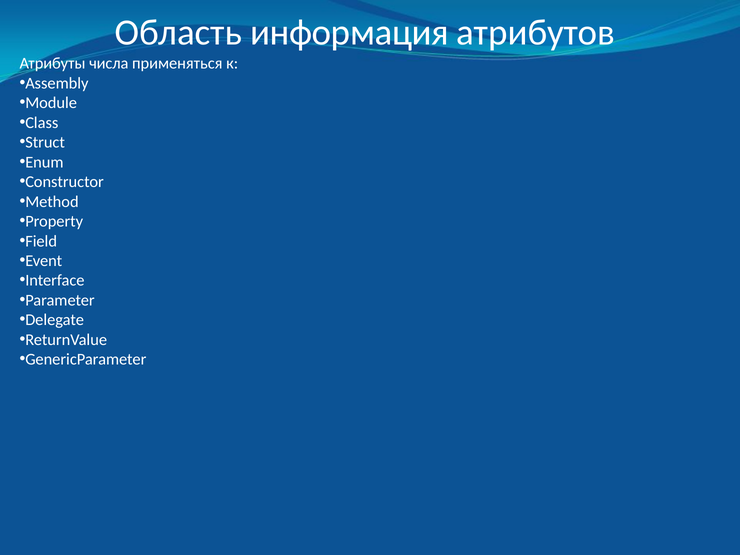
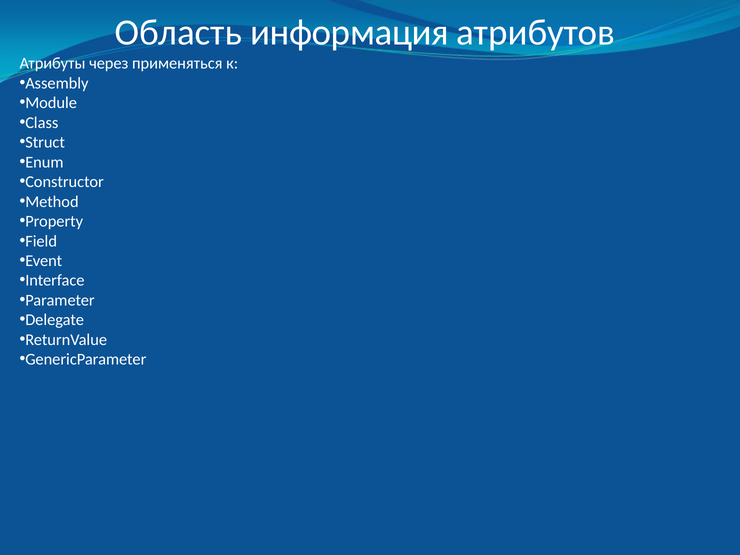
числа: числа -> через
